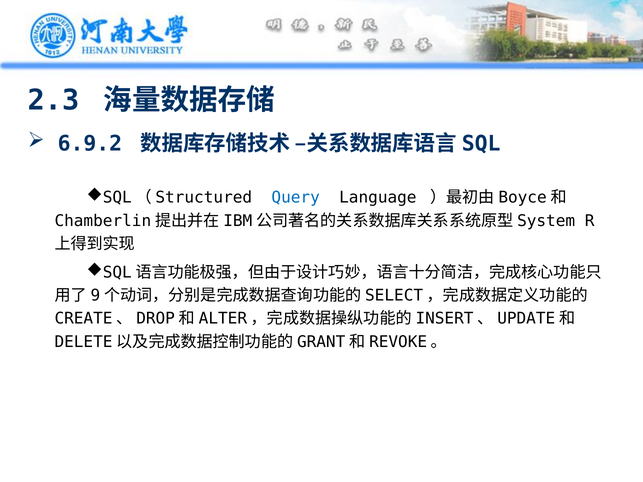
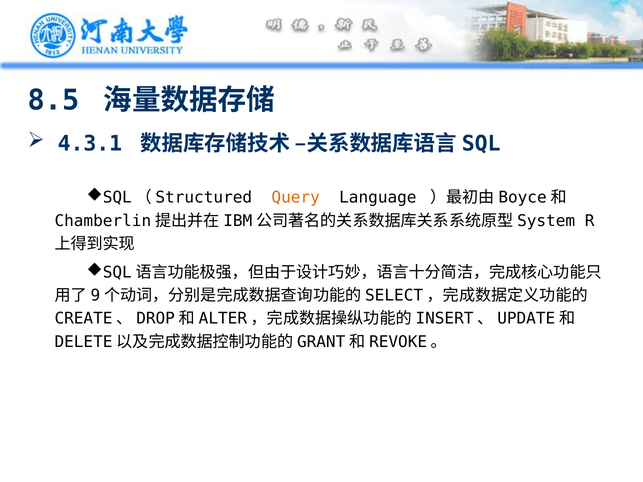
2.3: 2.3 -> 8.5
6.9.2: 6.9.2 -> 4.3.1
Query colour: blue -> orange
